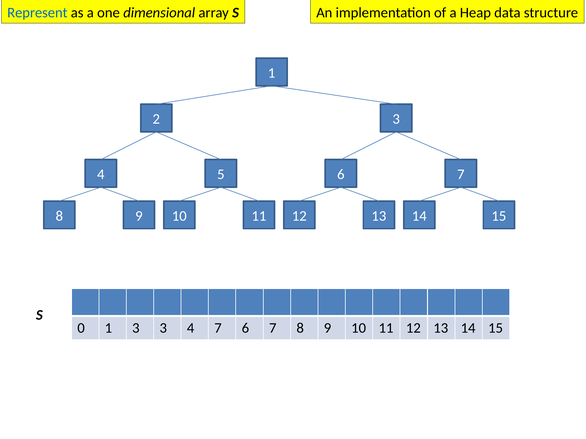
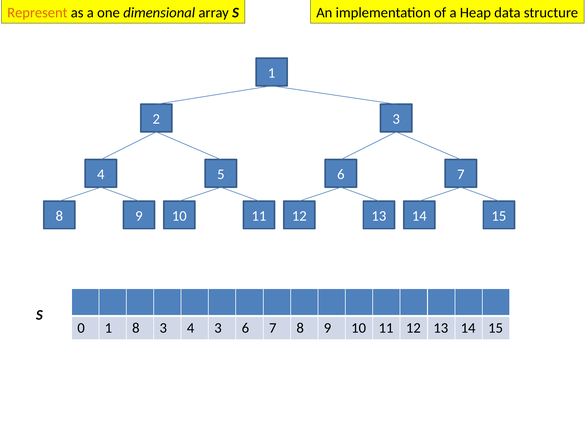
Represent colour: blue -> orange
1 3: 3 -> 8
4 7: 7 -> 3
